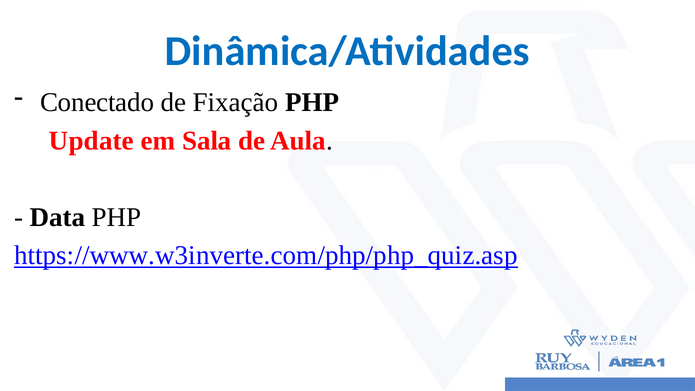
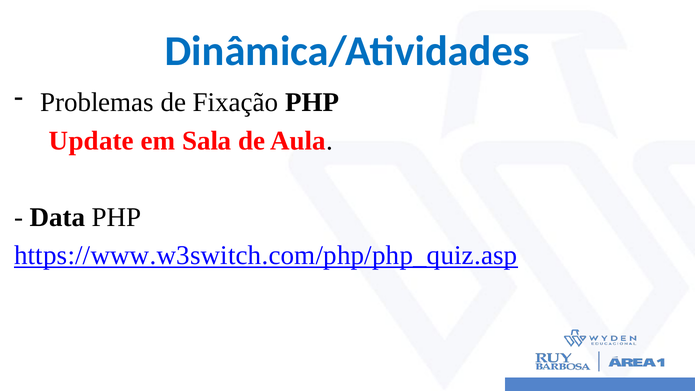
Conectado: Conectado -> Problemas
https://www.w3inverte.com/php/php_quiz.asp: https://www.w3inverte.com/php/php_quiz.asp -> https://www.w3switch.com/php/php_quiz.asp
